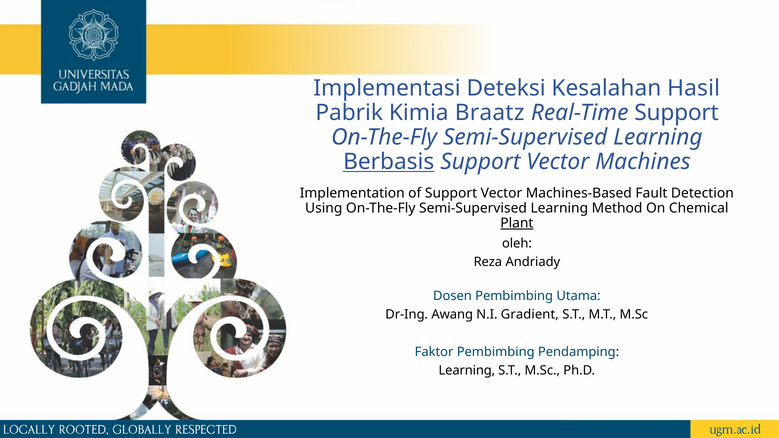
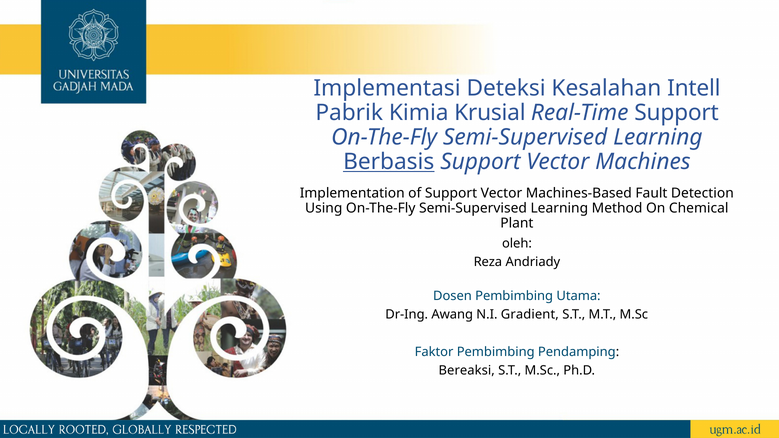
Hasil: Hasil -> Intell
Braatz: Braatz -> Krusial
Plant underline: present -> none
Learning at (467, 371): Learning -> Bereaksi
